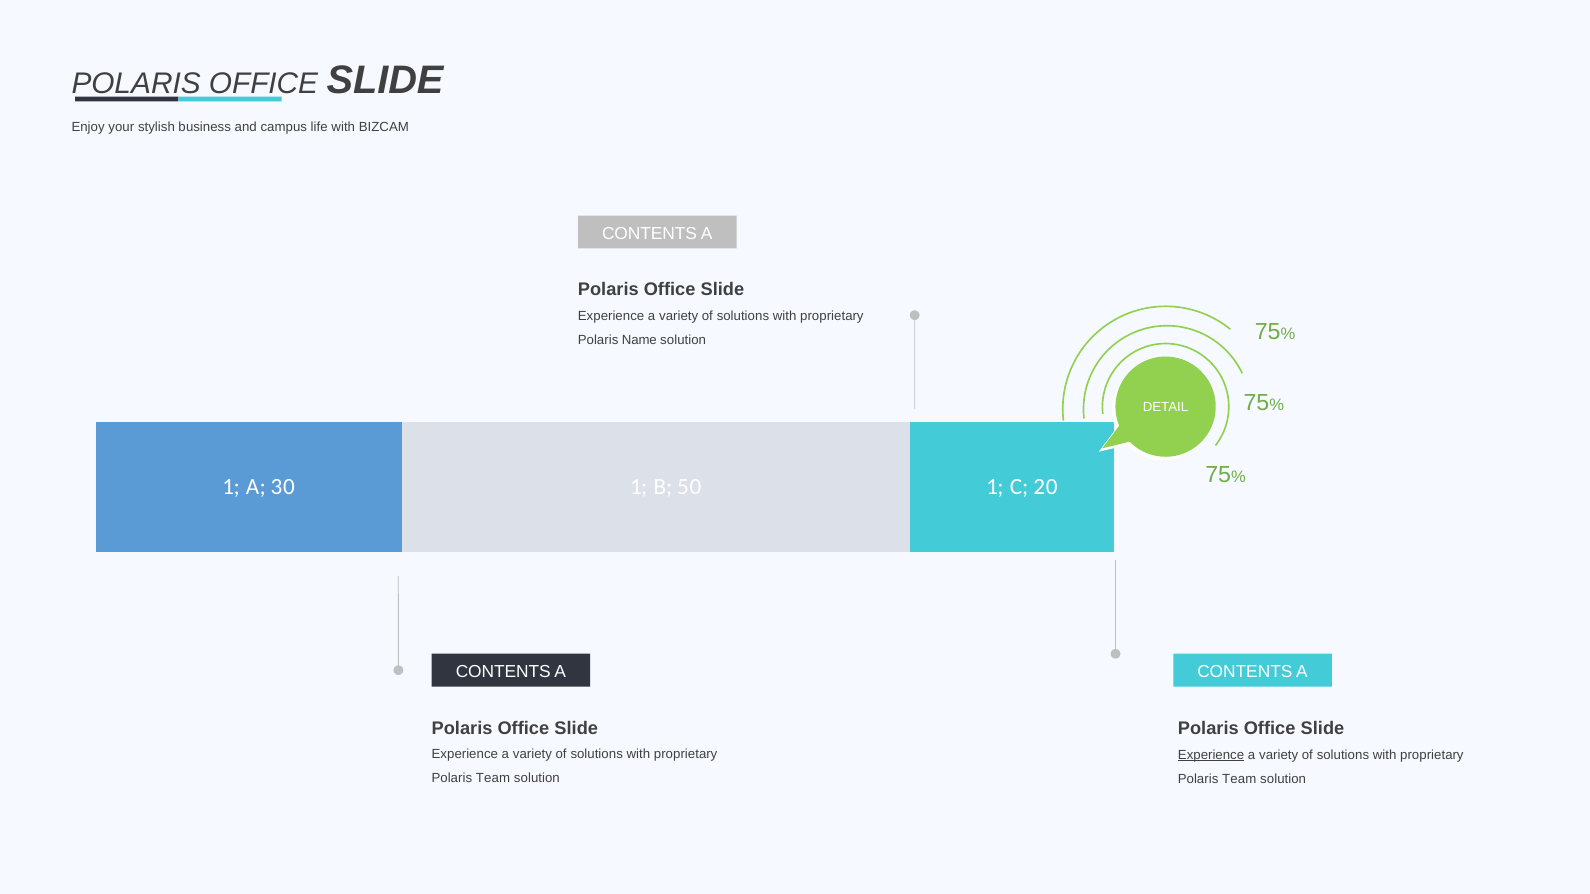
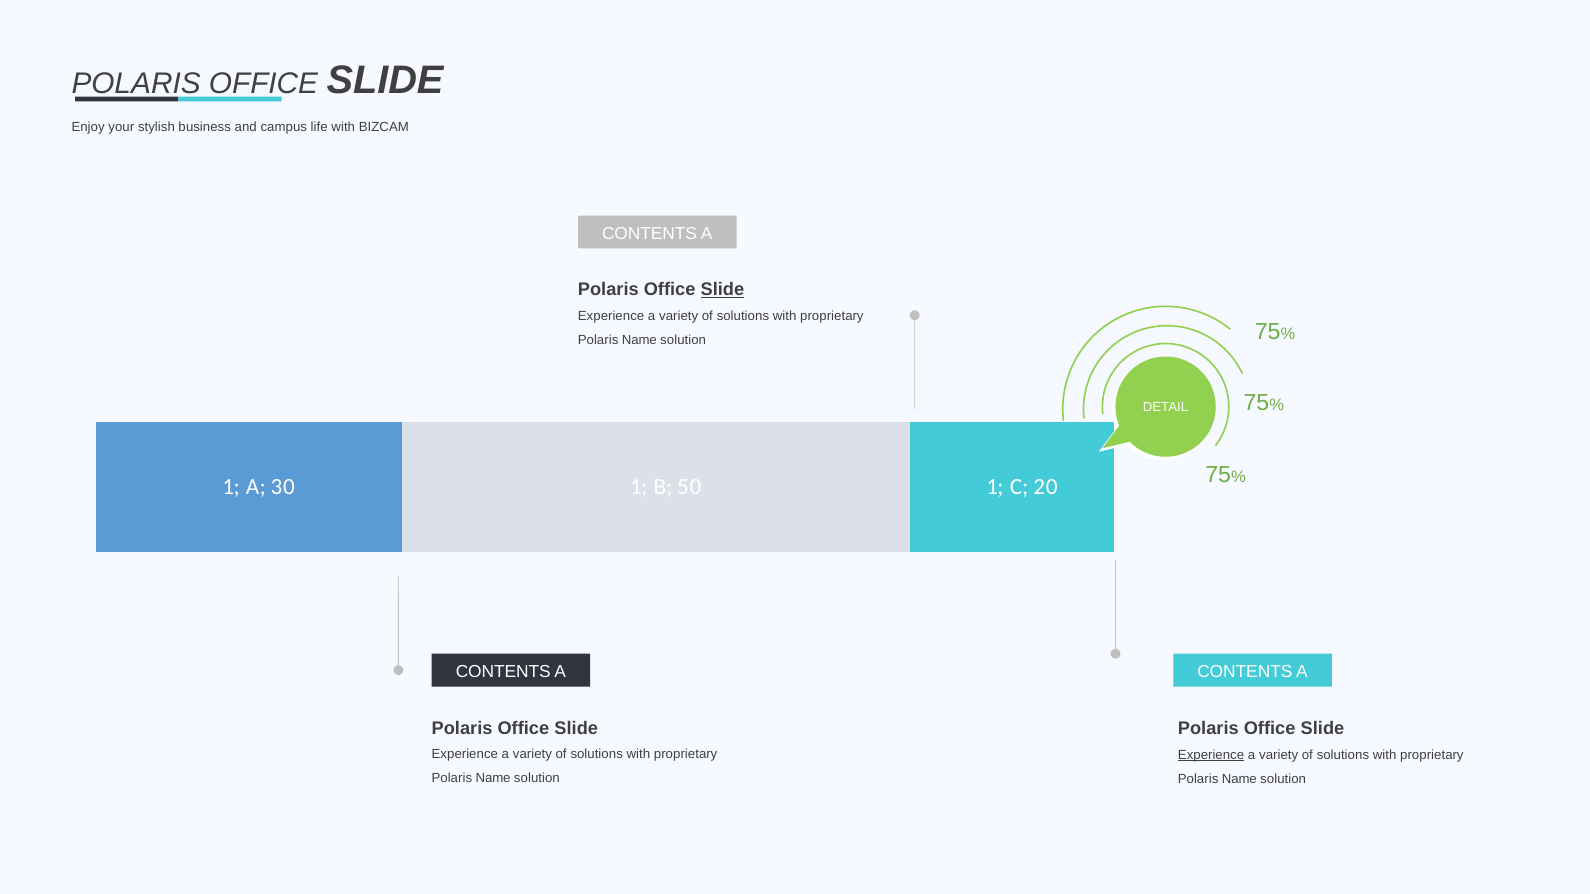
Slide at (722, 290) underline: none -> present
Team at (493, 779): Team -> Name
Team at (1239, 779): Team -> Name
